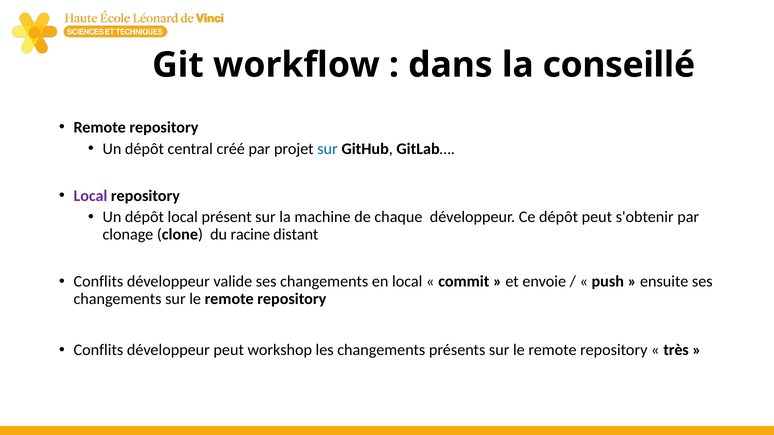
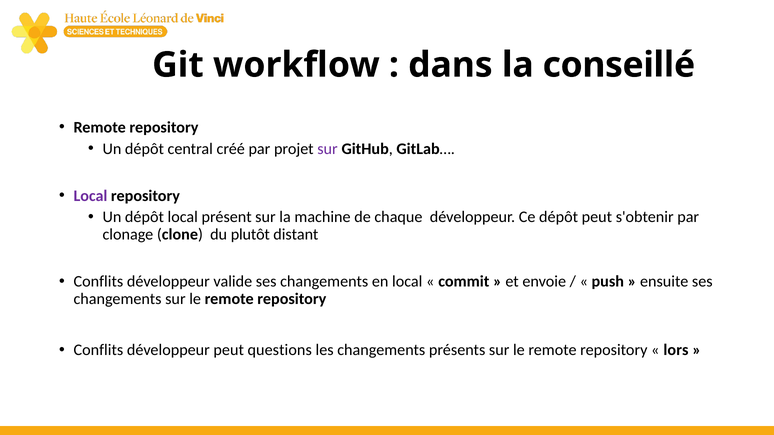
sur at (328, 149) colour: blue -> purple
racine: racine -> plutôt
workshop: workshop -> questions
très: très -> lors
